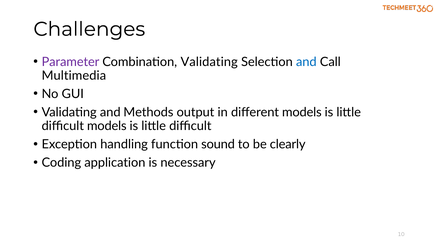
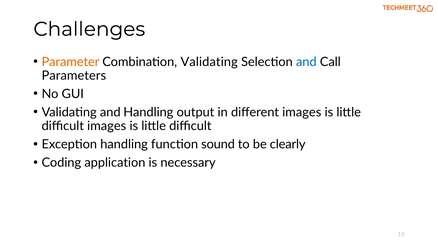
Parameter colour: purple -> orange
Multimedia: Multimedia -> Parameters
and Methods: Methods -> Handling
different models: models -> images
difficult models: models -> images
